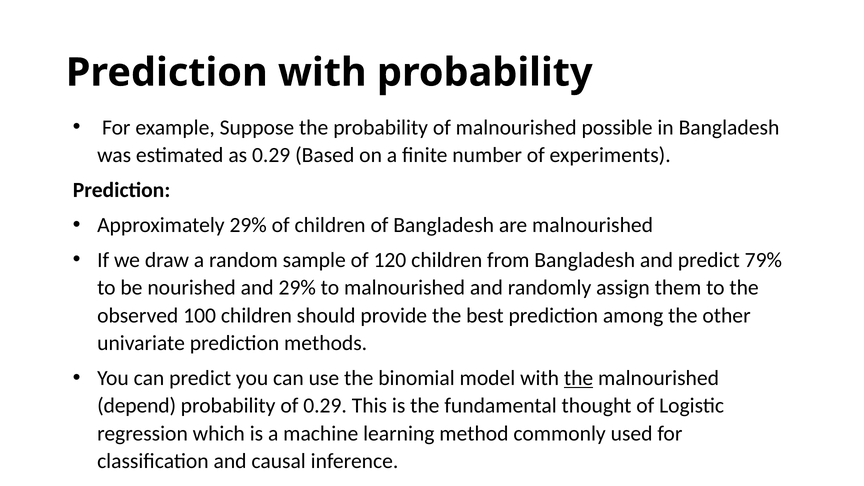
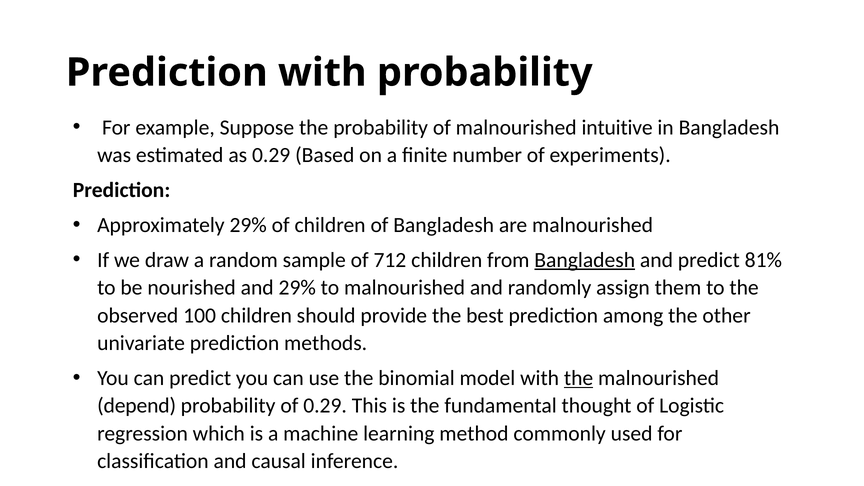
possible: possible -> intuitive
120: 120 -> 712
Bangladesh at (585, 260) underline: none -> present
79%: 79% -> 81%
